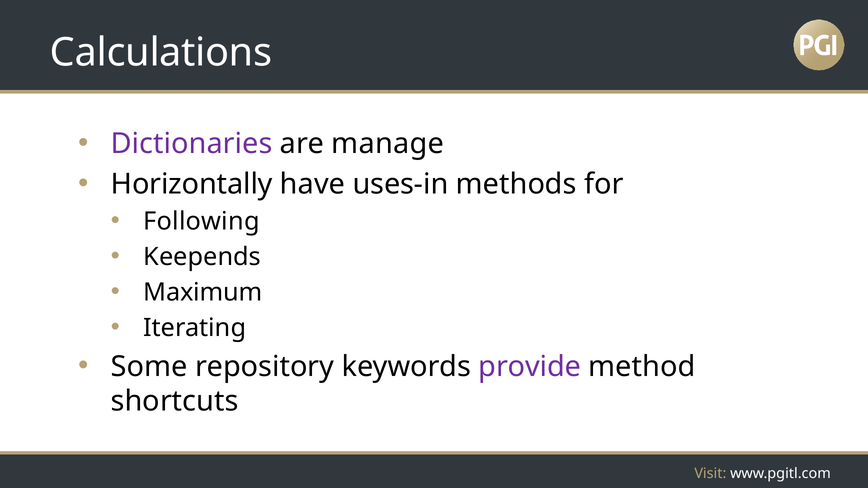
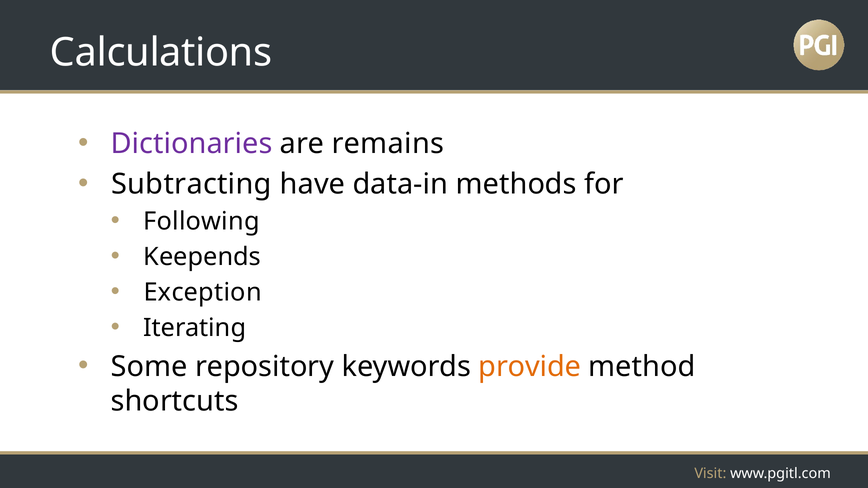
manage: manage -> remains
Horizontally: Horizontally -> Subtracting
uses-in: uses-in -> data-in
Maximum: Maximum -> Exception
provide colour: purple -> orange
